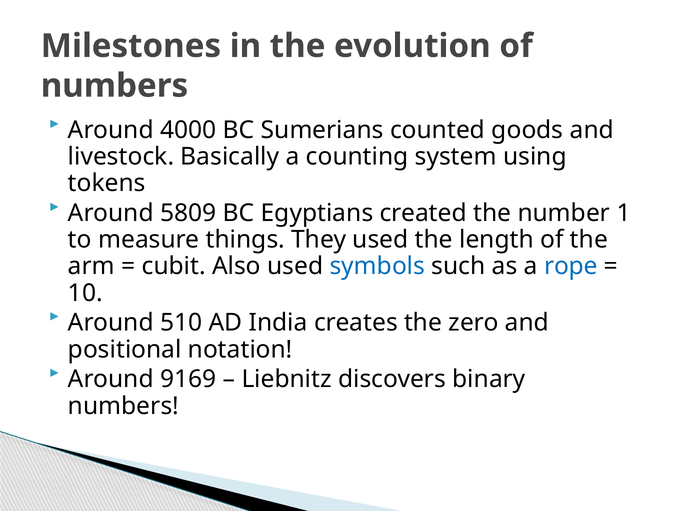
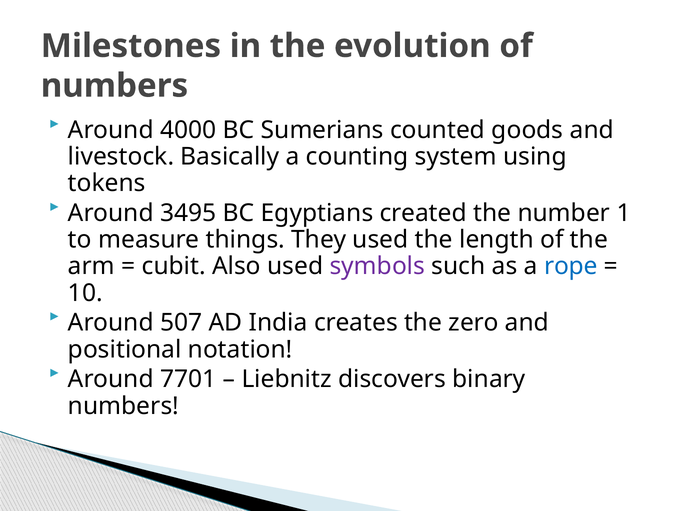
5809: 5809 -> 3495
symbols colour: blue -> purple
510: 510 -> 507
9169: 9169 -> 7701
